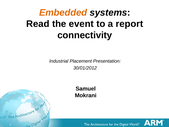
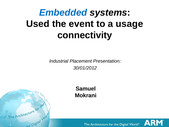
Embedded colour: orange -> blue
Read: Read -> Used
report: report -> usage
